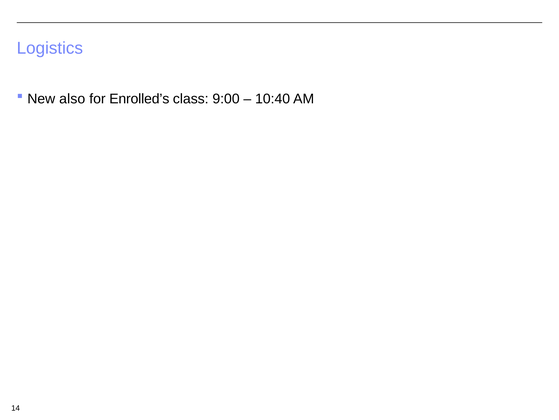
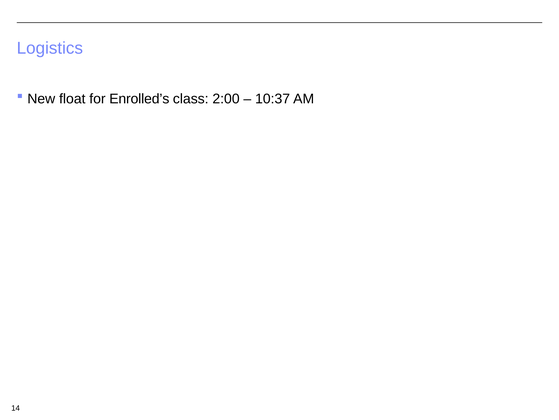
also: also -> float
9:00: 9:00 -> 2:00
10:40: 10:40 -> 10:37
